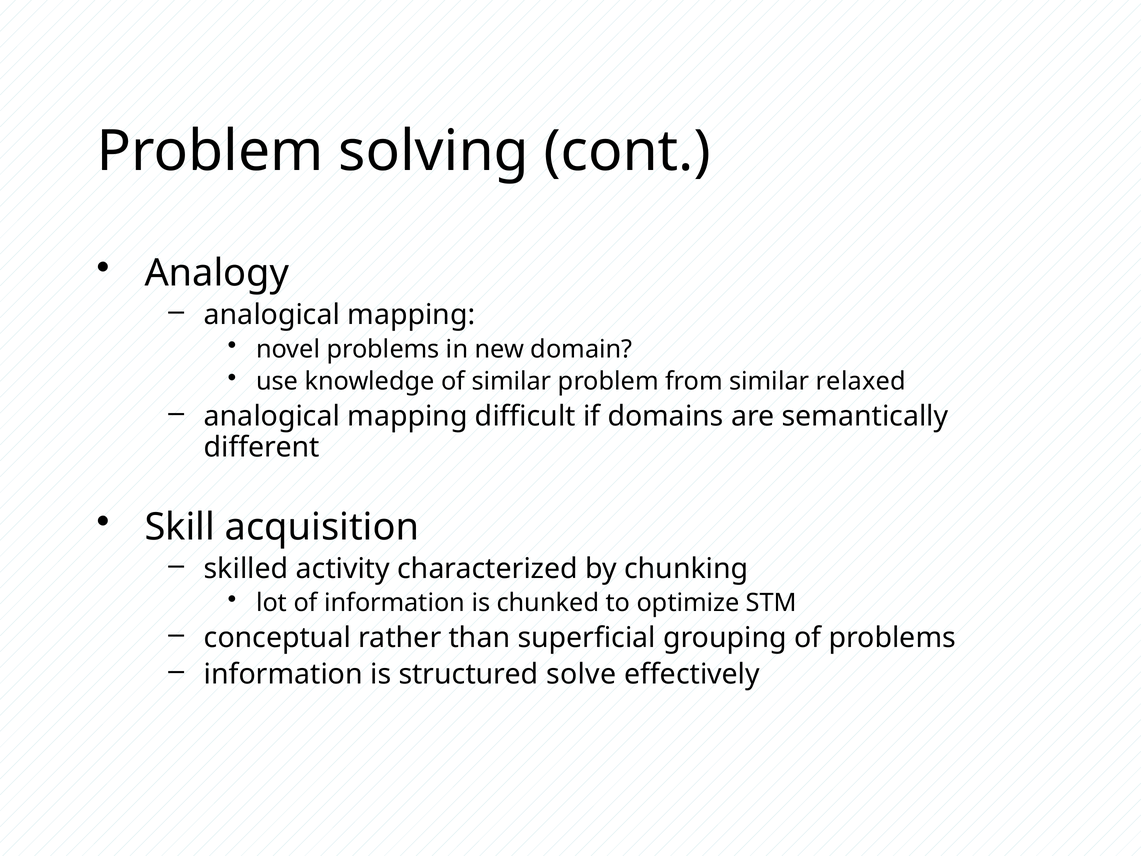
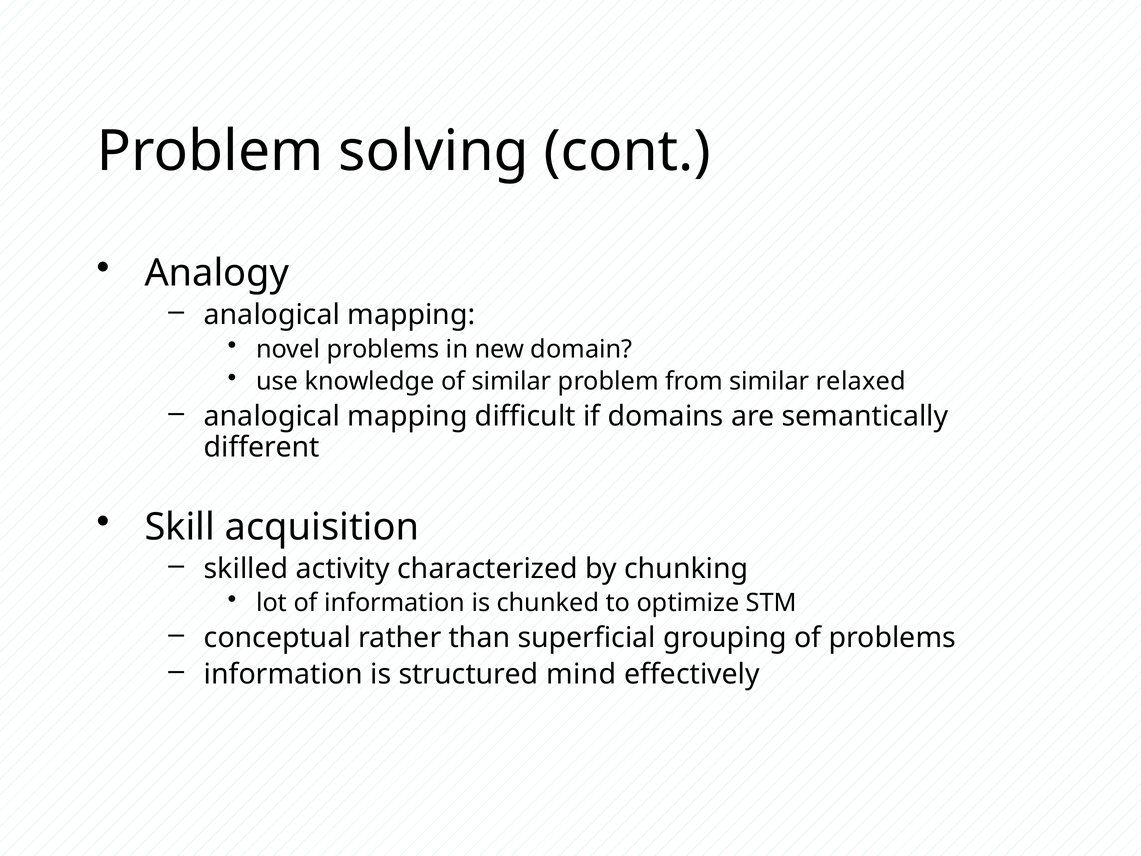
solve: solve -> mind
